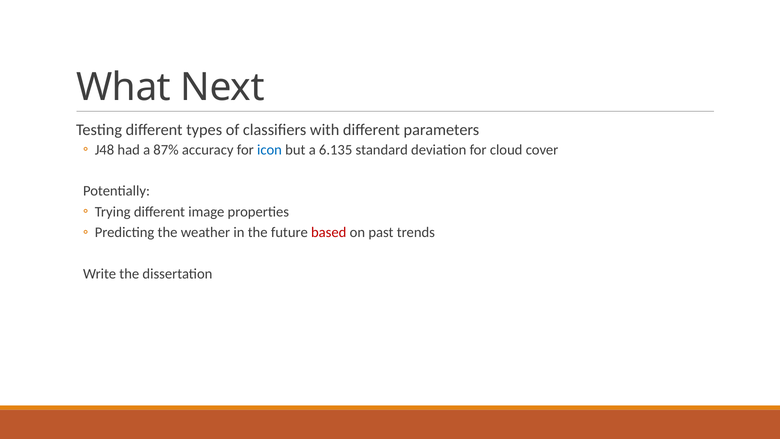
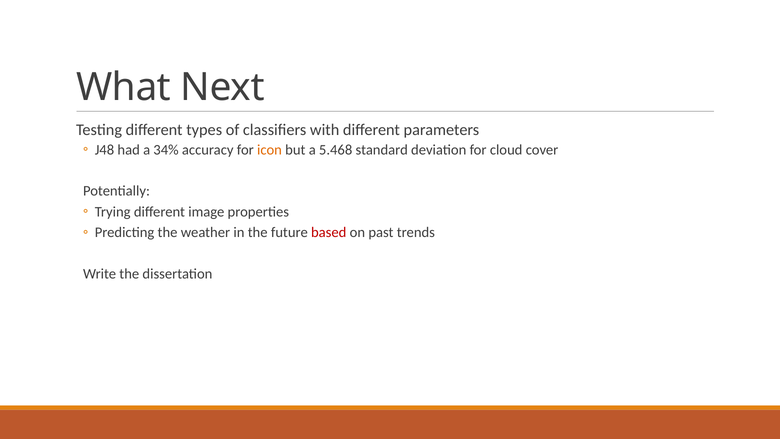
87%: 87% -> 34%
icon colour: blue -> orange
6.135: 6.135 -> 5.468
